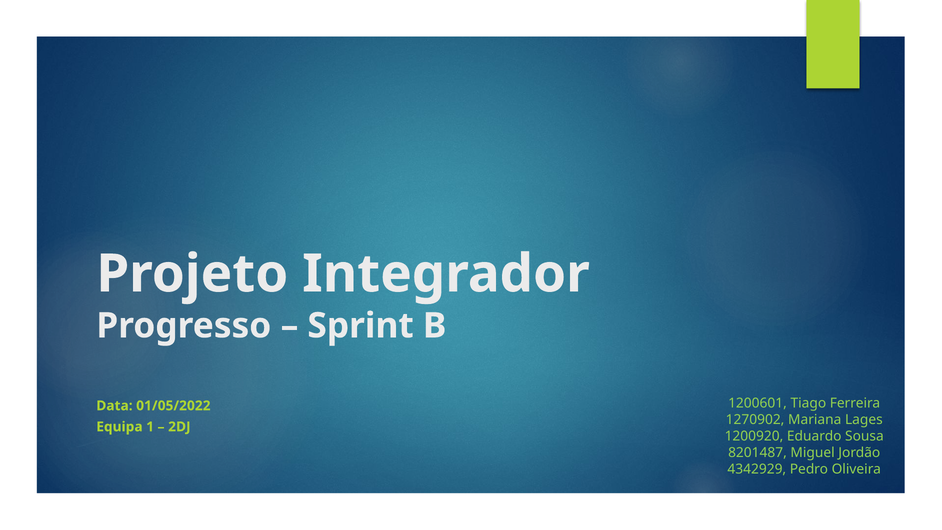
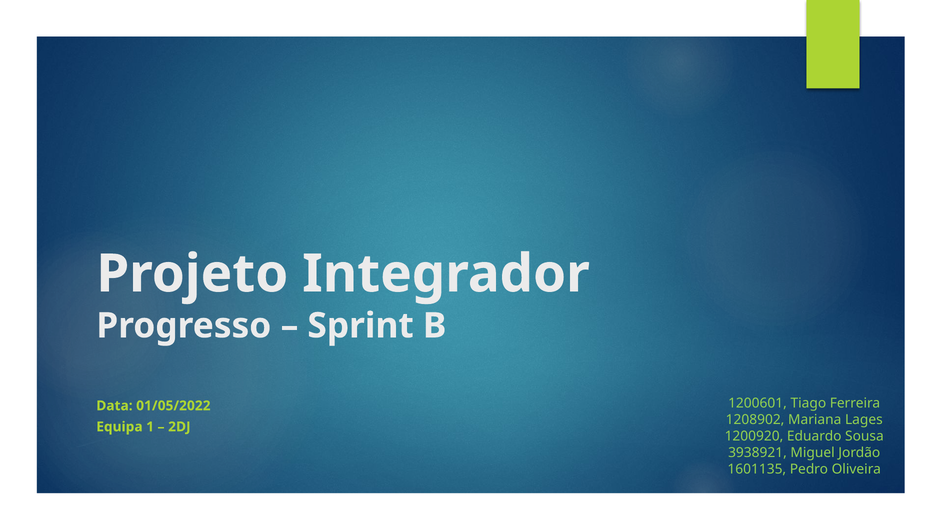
1270902: 1270902 -> 1208902
8201487: 8201487 -> 3938921
4342929: 4342929 -> 1601135
